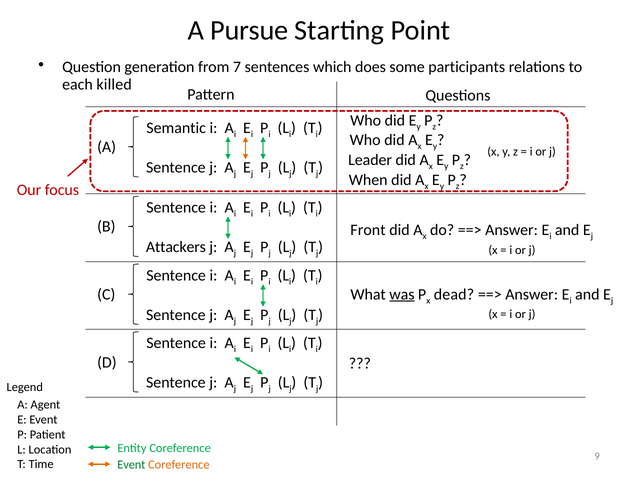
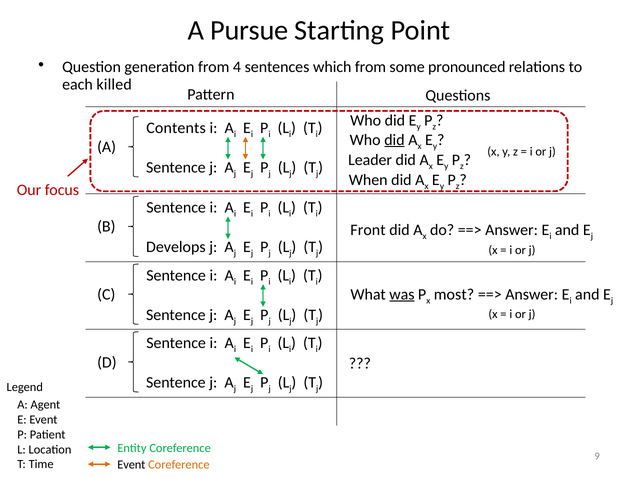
7: 7 -> 4
which does: does -> from
participants: participants -> pronounced
Semantic: Semantic -> Contents
did at (394, 140) underline: none -> present
Attackers: Attackers -> Develops
dead: dead -> most
Event at (131, 465) colour: green -> black
